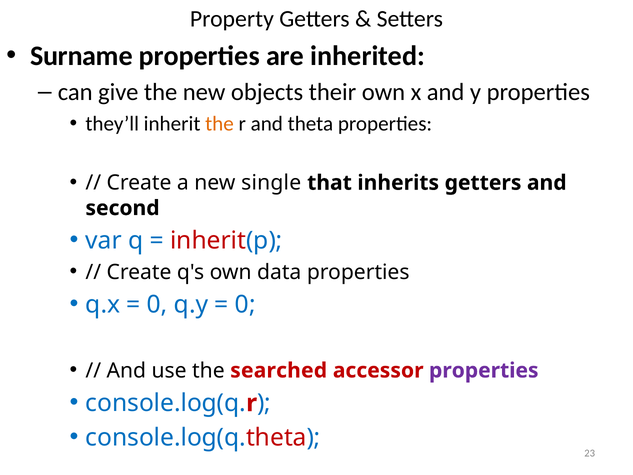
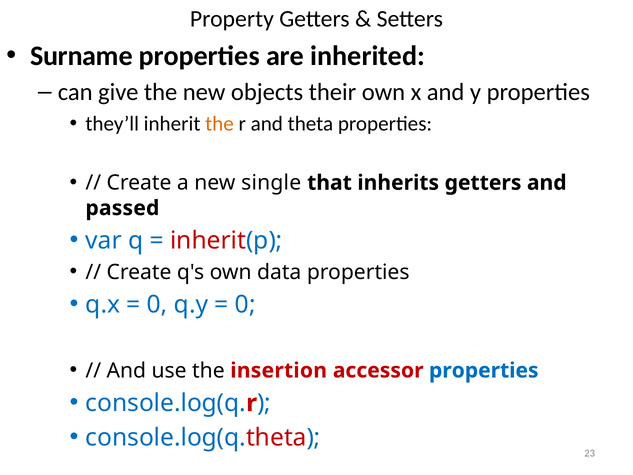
second: second -> passed
searched: searched -> insertion
properties at (484, 370) colour: purple -> blue
